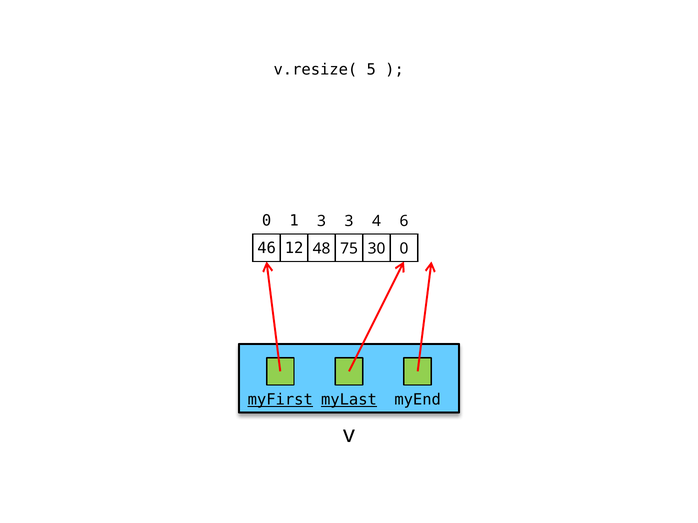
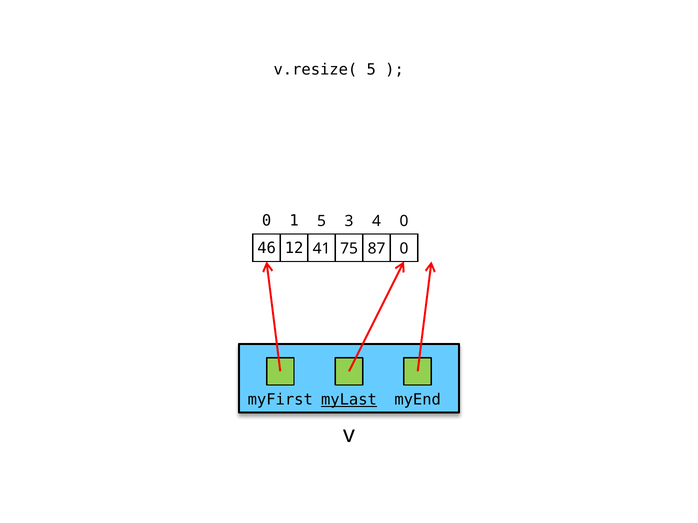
1 3: 3 -> 5
4 6: 6 -> 0
48: 48 -> 41
30: 30 -> 87
myFirst underline: present -> none
